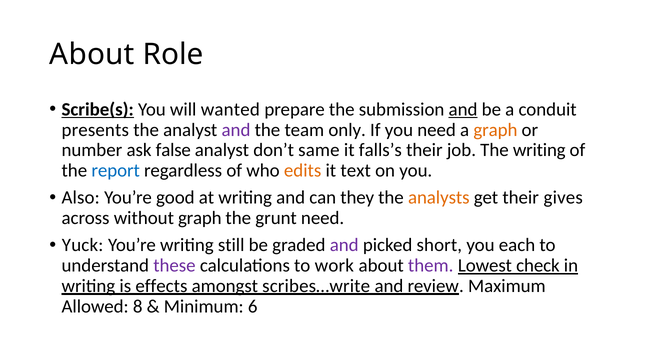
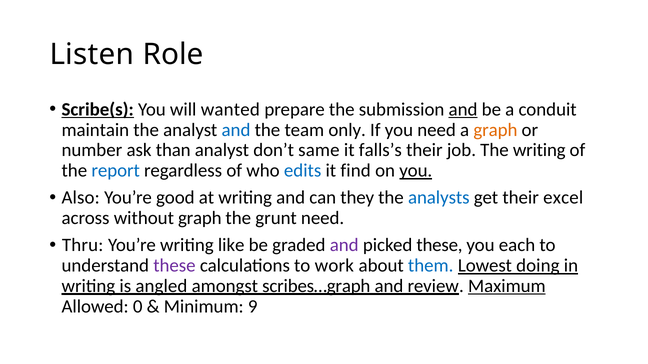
About at (92, 54): About -> Listen
presents: presents -> maintain
and at (236, 130) colour: purple -> blue
false: false -> than
edits colour: orange -> blue
text: text -> find
you at (416, 171) underline: none -> present
analysts colour: orange -> blue
gives: gives -> excel
Yuck: Yuck -> Thru
still: still -> like
picked short: short -> these
them colour: purple -> blue
check: check -> doing
effects: effects -> angled
scribes…write: scribes…write -> scribes…graph
Maximum underline: none -> present
8: 8 -> 0
6: 6 -> 9
